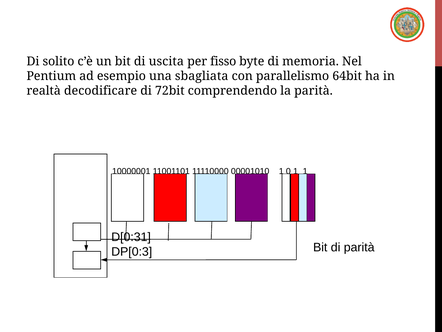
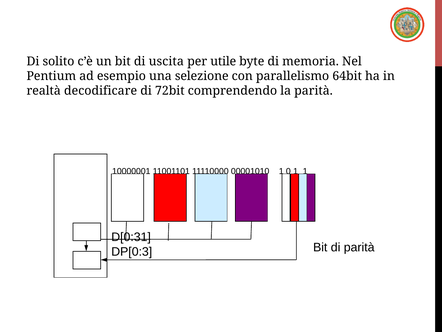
fisso: fisso -> utile
sbagliata: sbagliata -> selezione
